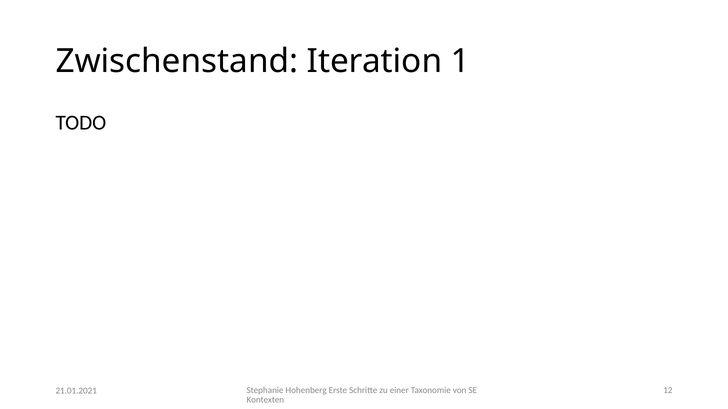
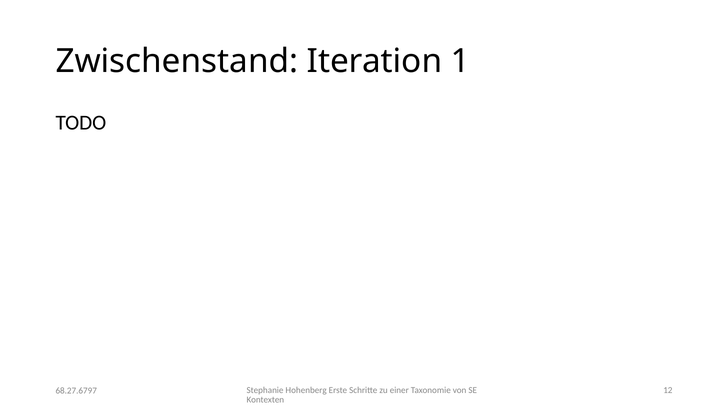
21.01.2021: 21.01.2021 -> 68.27.6797
